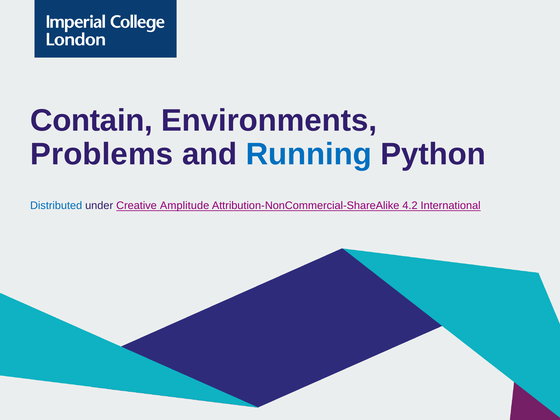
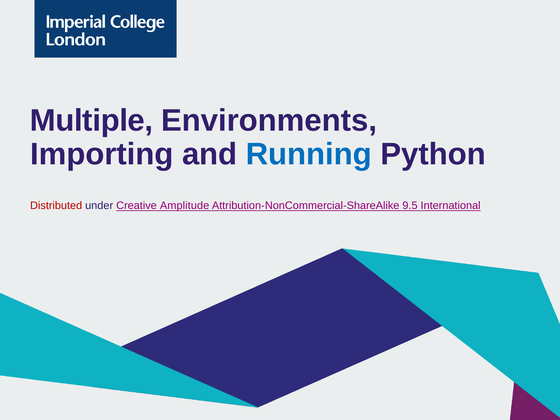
Contain: Contain -> Multiple
Problems: Problems -> Importing
Distributed colour: blue -> red
4.2: 4.2 -> 9.5
